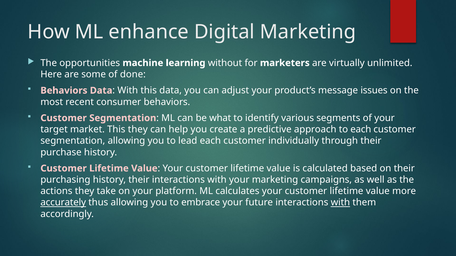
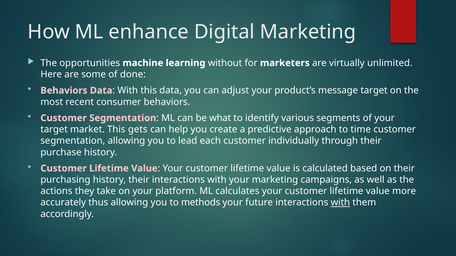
message issues: issues -> target
This they: they -> gets
to each: each -> time
accurately underline: present -> none
embrace: embrace -> methods
